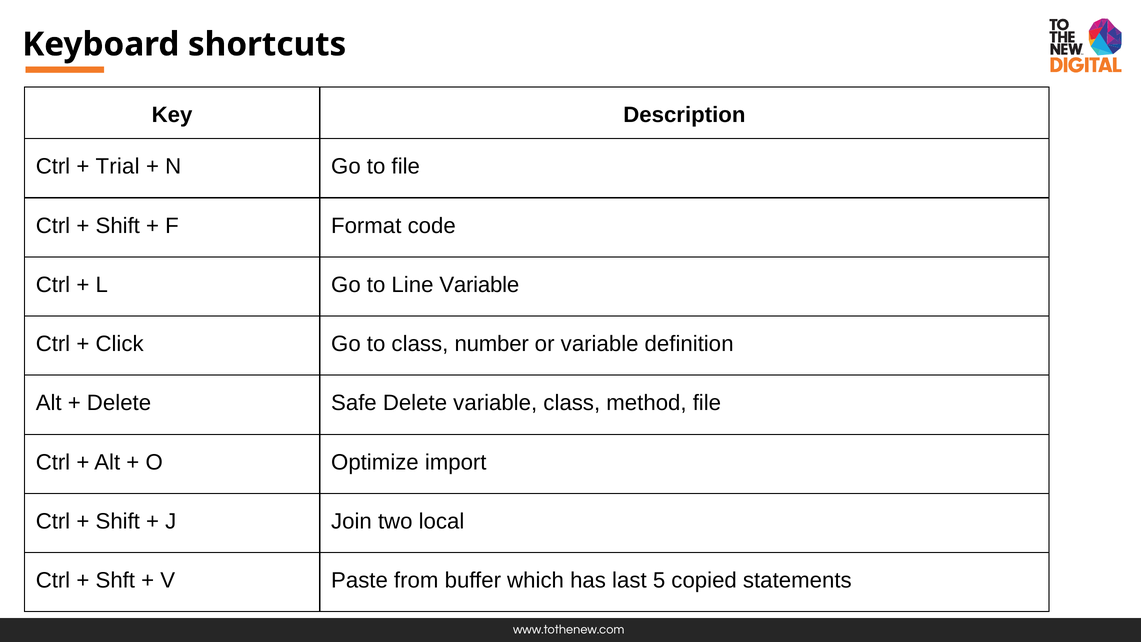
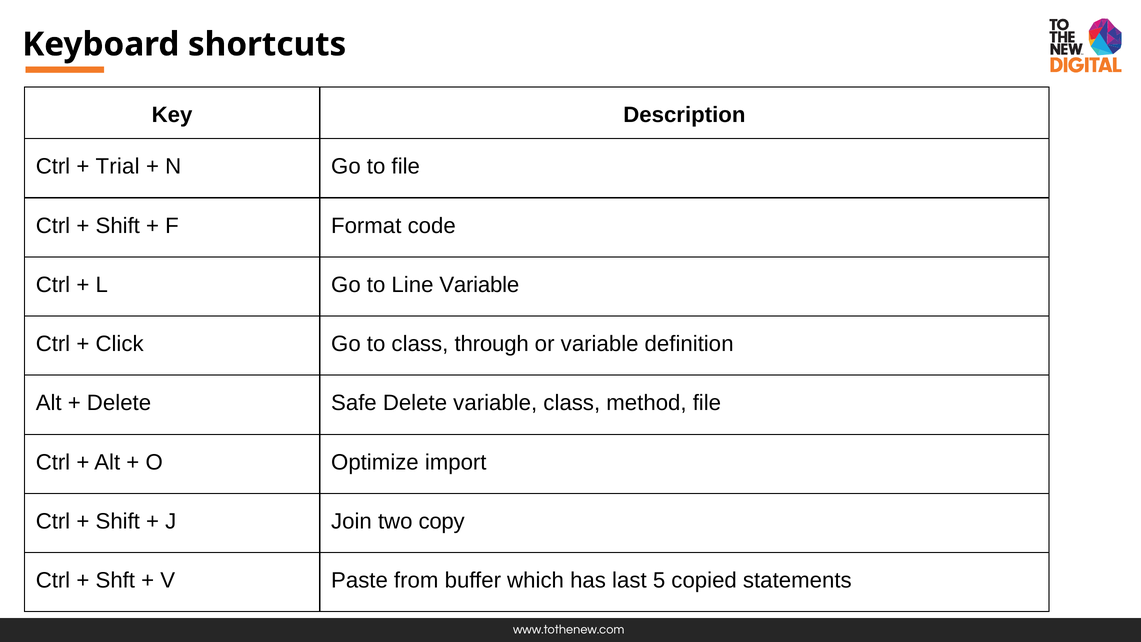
number: number -> through
local: local -> copy
